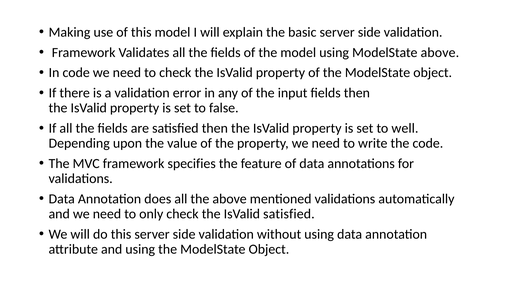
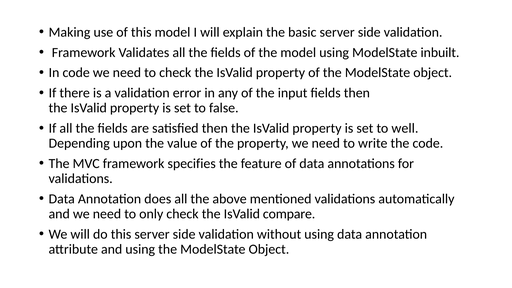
ModelState above: above -> inbuilt
IsValid satisfied: satisfied -> compare
